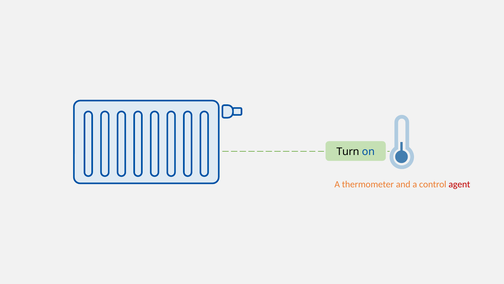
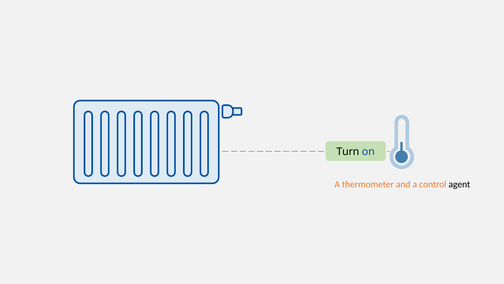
agent colour: red -> black
